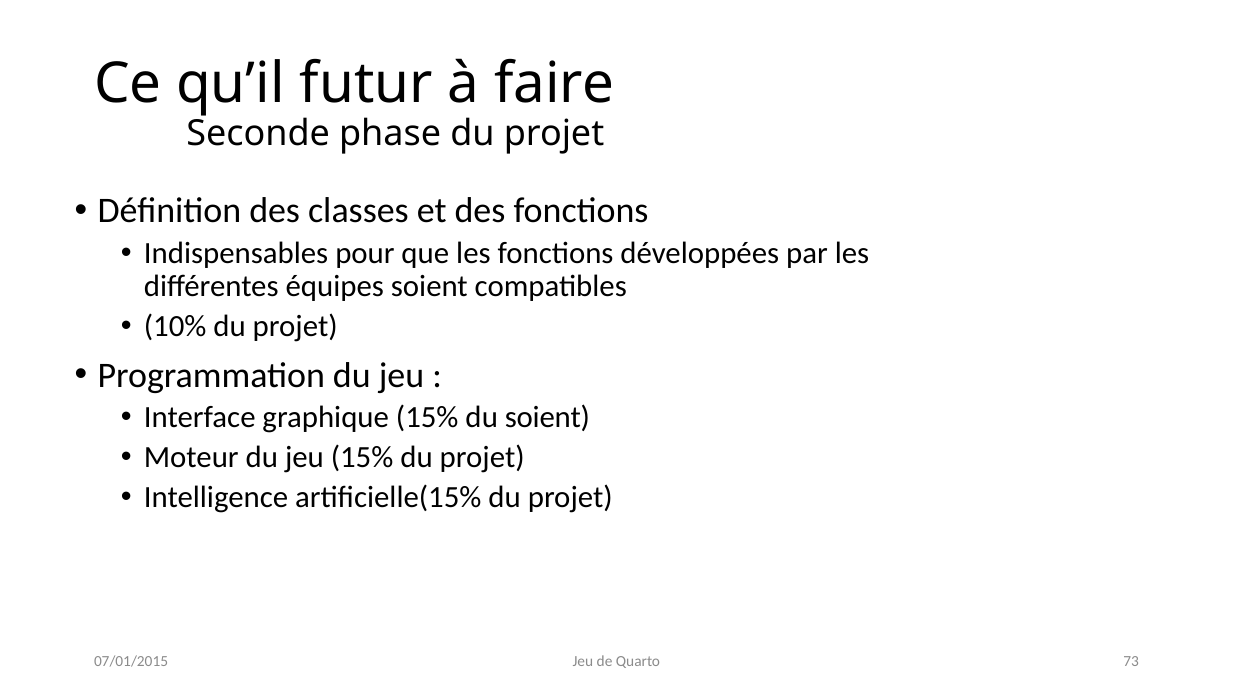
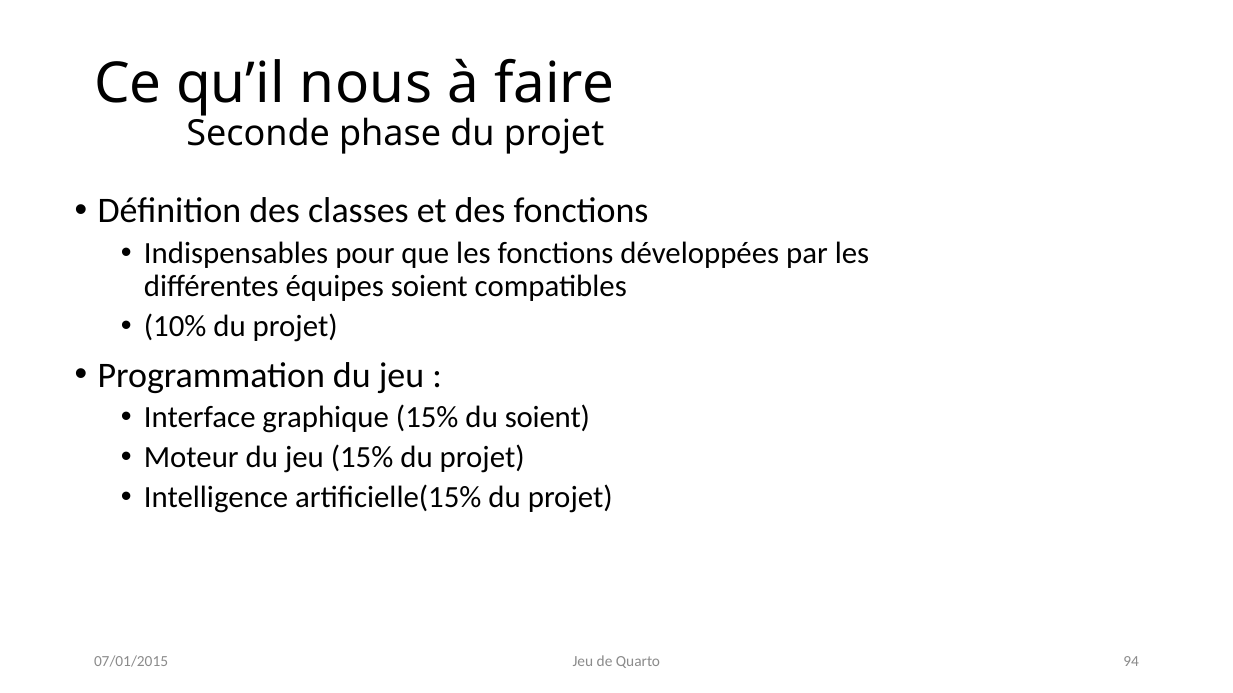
futur: futur -> nous
73: 73 -> 94
